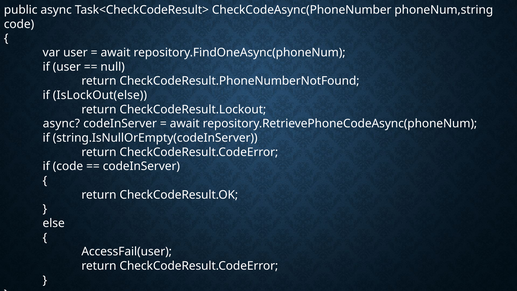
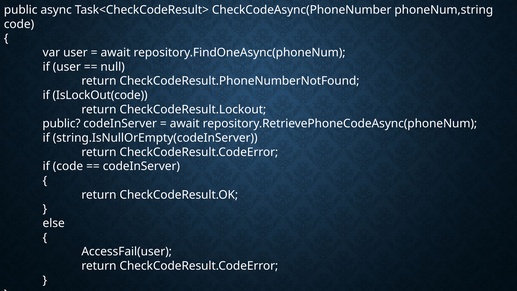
IsLockOut(else: IsLockOut(else -> IsLockOut(code
async at (61, 124): async -> public
